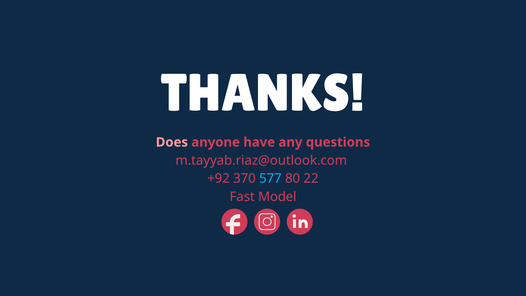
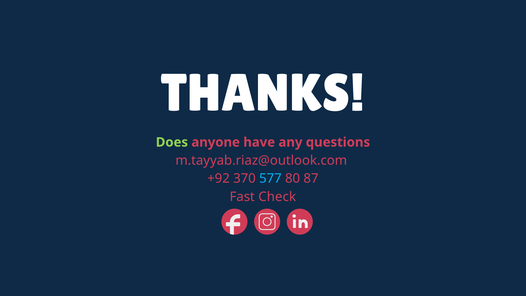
Does colour: pink -> light green
22: 22 -> 87
Model: Model -> Check
